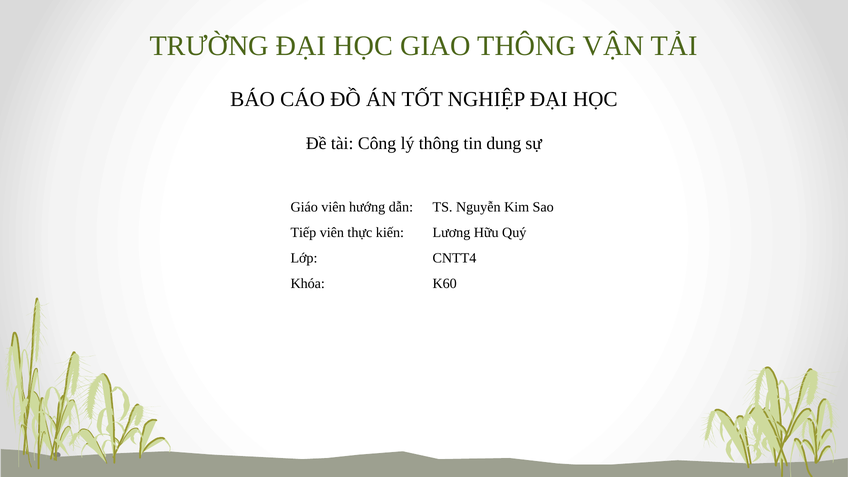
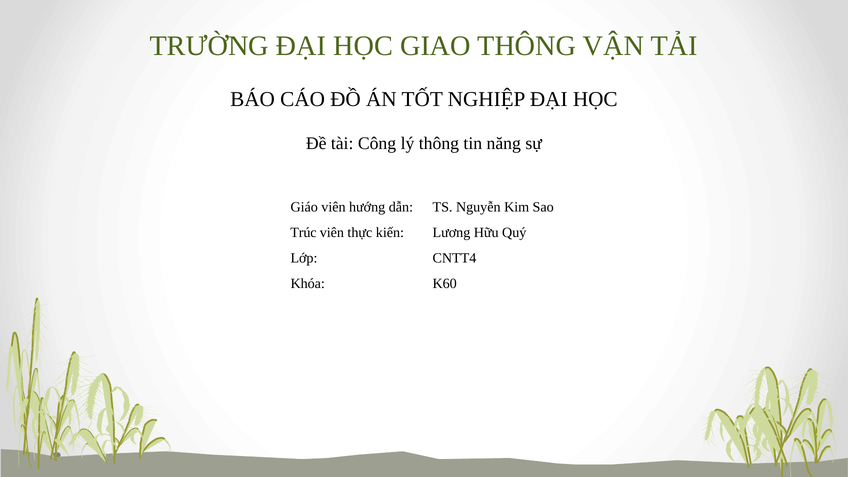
dung: dung -> năng
Tiếp: Tiếp -> Trúc
